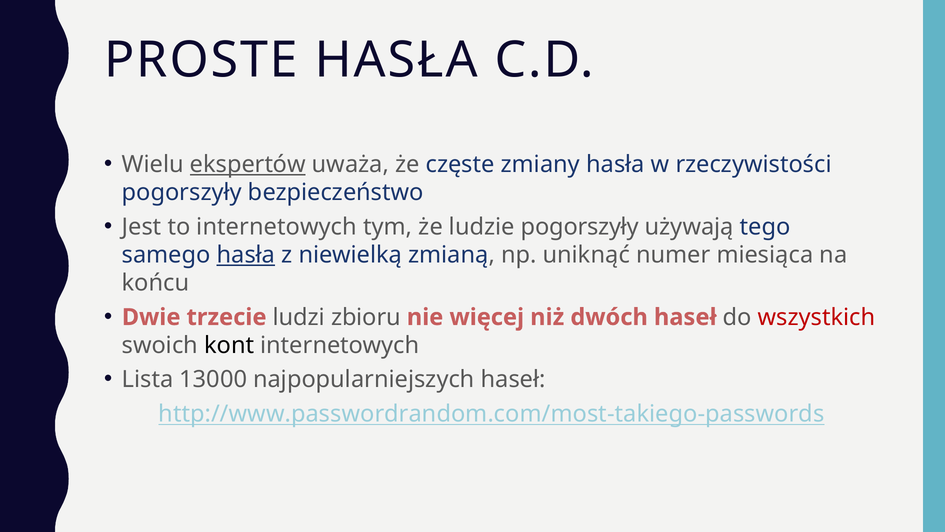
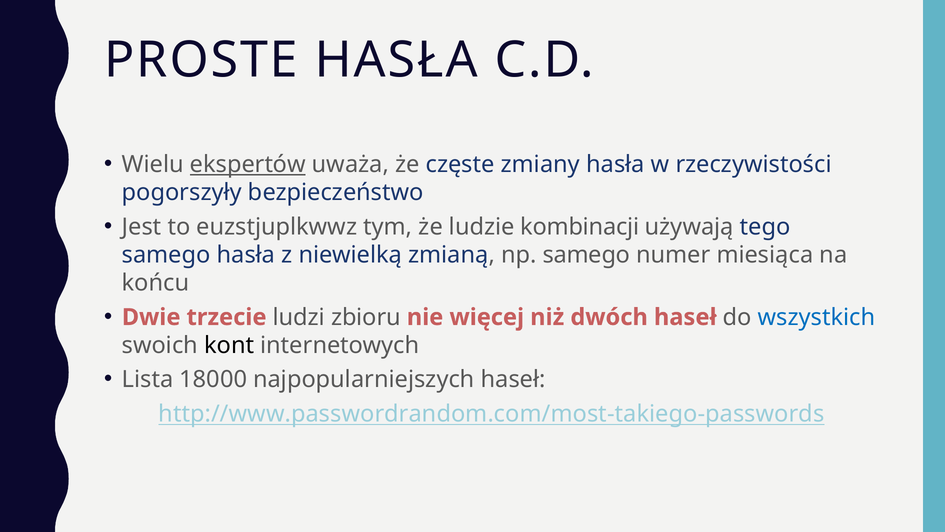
to internetowych: internetowych -> euzstjuplkwwz
ludzie pogorszyły: pogorszyły -> kombinacji
hasła at (246, 255) underline: present -> none
np uniknąć: uniknąć -> samego
wszystkich colour: red -> blue
13000: 13000 -> 18000
